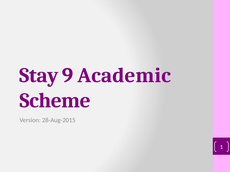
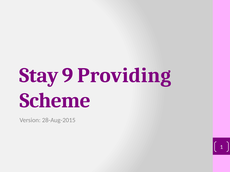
Academic: Academic -> Providing
